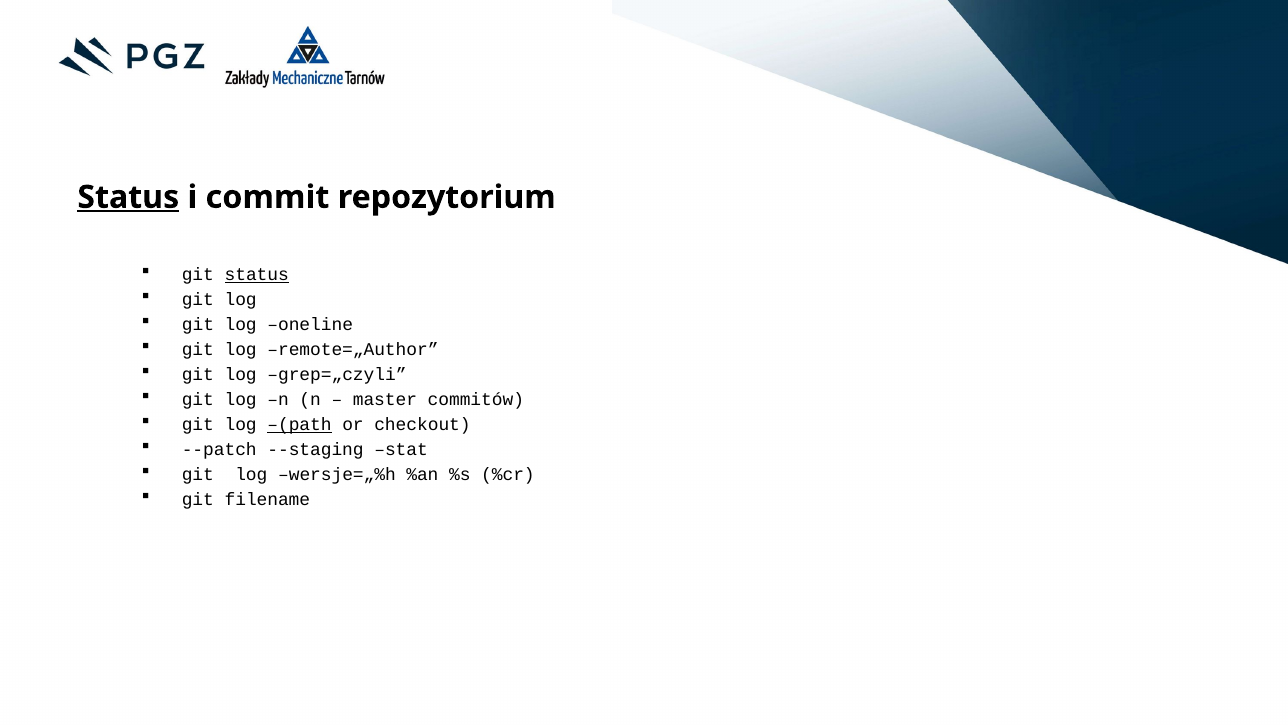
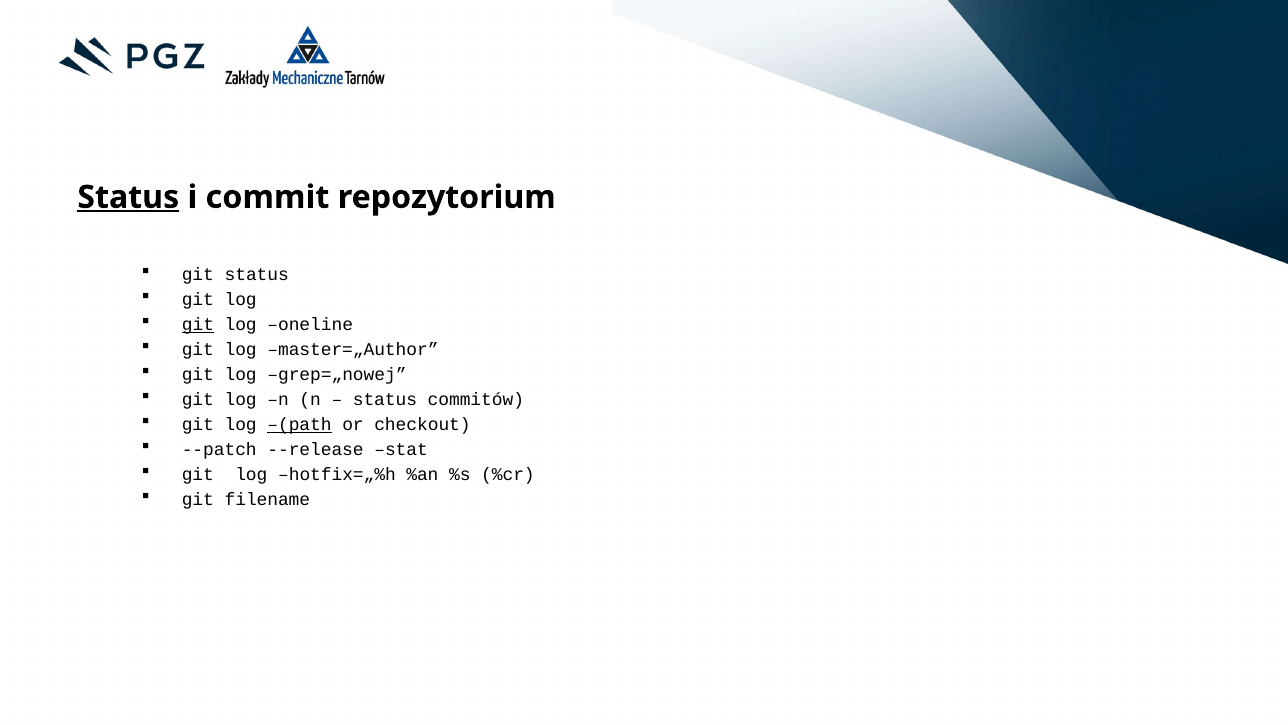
status at (257, 275) underline: present -> none
git at (198, 325) underline: none -> present
remote=„Author: remote=„Author -> master=„Author
grep=„czyli: grep=„czyli -> grep=„nowej
master at (385, 399): master -> status
--staging: --staging -> --release
wersje=„%h: wersje=„%h -> hotfix=„%h
